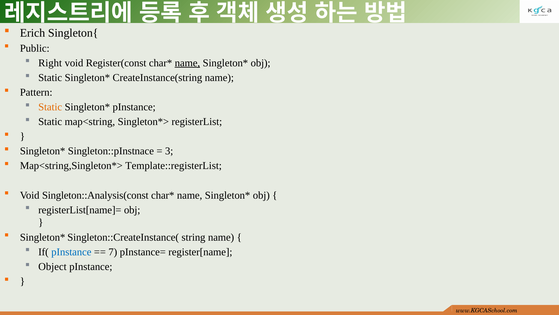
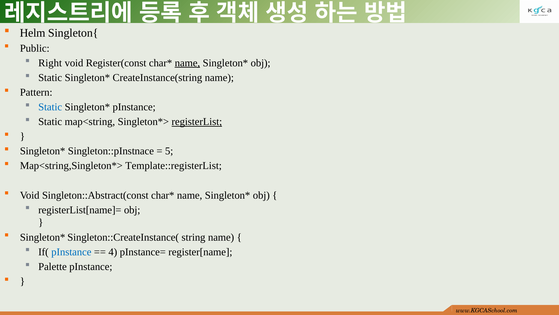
Erich: Erich -> Helm
Static at (50, 107) colour: orange -> blue
registerList underline: none -> present
3: 3 -> 5
Singleton::Analysis(const: Singleton::Analysis(const -> Singleton::Abstract(const
7: 7 -> 4
Object: Object -> Palette
